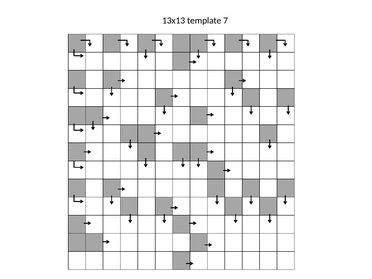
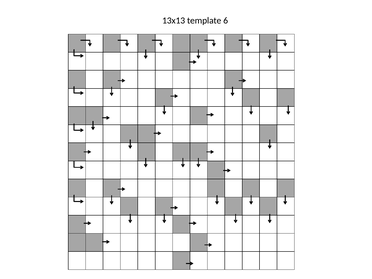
7: 7 -> 6
